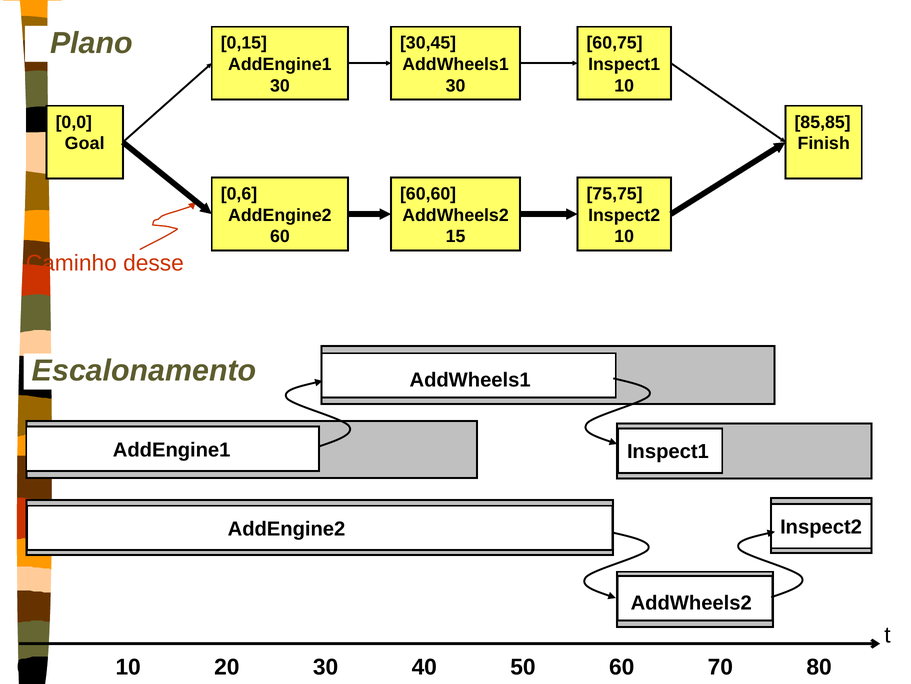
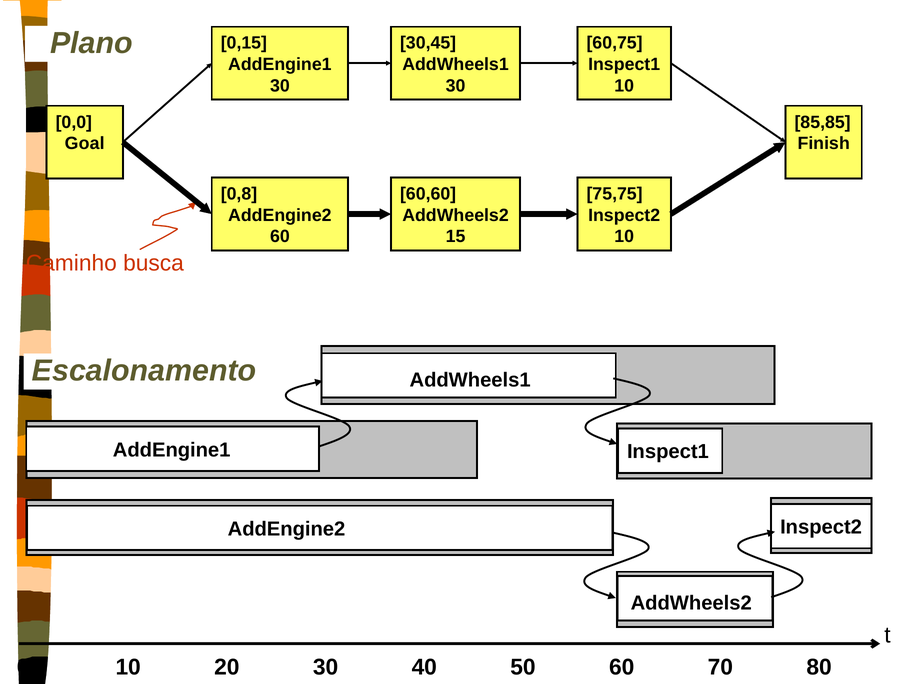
0,6: 0,6 -> 0,8
desse: desse -> busca
